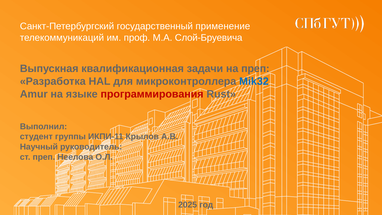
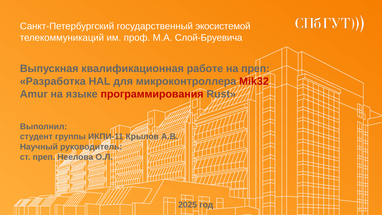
применение: применение -> экосистемой
задачи: задачи -> работе
Mik32 colour: blue -> red
